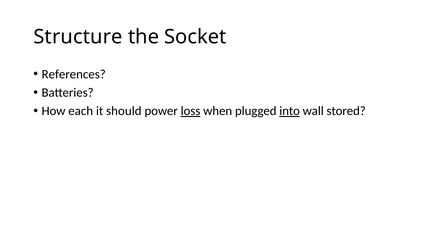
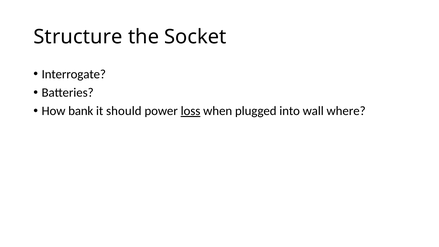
References: References -> Interrogate
each: each -> bank
into underline: present -> none
stored: stored -> where
